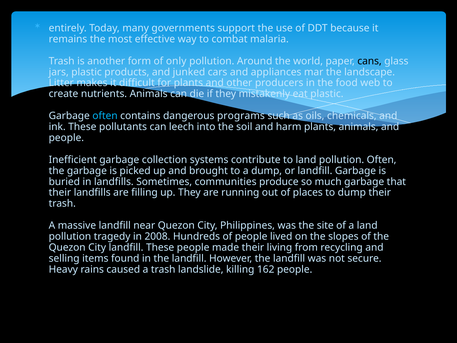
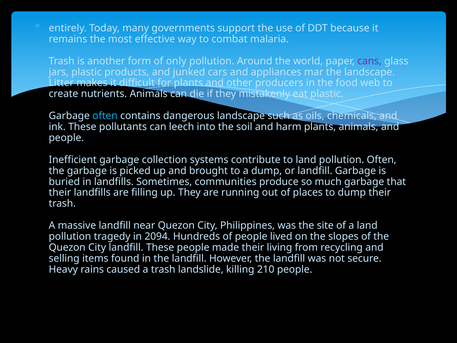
cans colour: black -> purple
dangerous programs: programs -> landscape
2008: 2008 -> 2094
162: 162 -> 210
